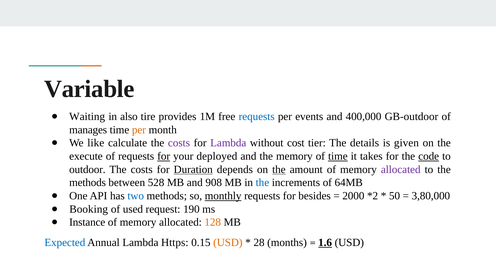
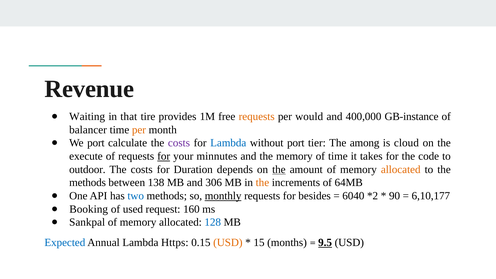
Variable: Variable -> Revenue
also: also -> that
requests at (257, 117) colour: blue -> orange
events: events -> would
GB-outdoor: GB-outdoor -> GB-instance
manages: manages -> balancer
We like: like -> port
Lambda at (228, 143) colour: purple -> blue
without cost: cost -> port
details: details -> among
given: given -> cloud
deployed: deployed -> minnutes
time at (338, 156) underline: present -> none
code underline: present -> none
Duration underline: present -> none
allocated at (401, 169) colour: purple -> orange
528: 528 -> 138
908: 908 -> 306
the at (262, 183) colour: blue -> orange
2000: 2000 -> 6040
50: 50 -> 90
3,80,000: 3,80,000 -> 6,10,177
190: 190 -> 160
Instance: Instance -> Sankpal
128 colour: orange -> blue
28: 28 -> 15
1.6: 1.6 -> 9.5
